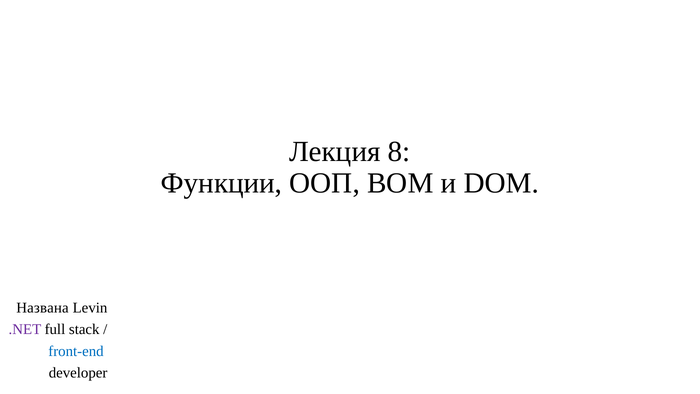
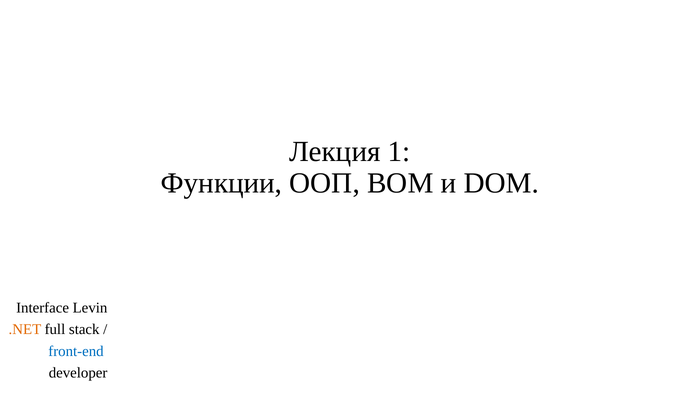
8: 8 -> 1
Названа: Названа -> Interface
.NET colour: purple -> orange
